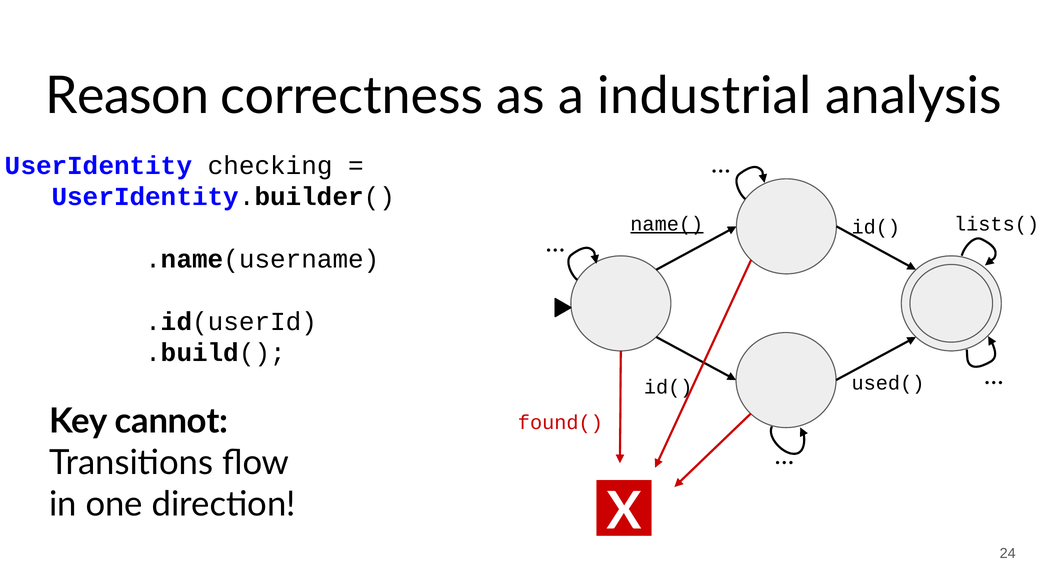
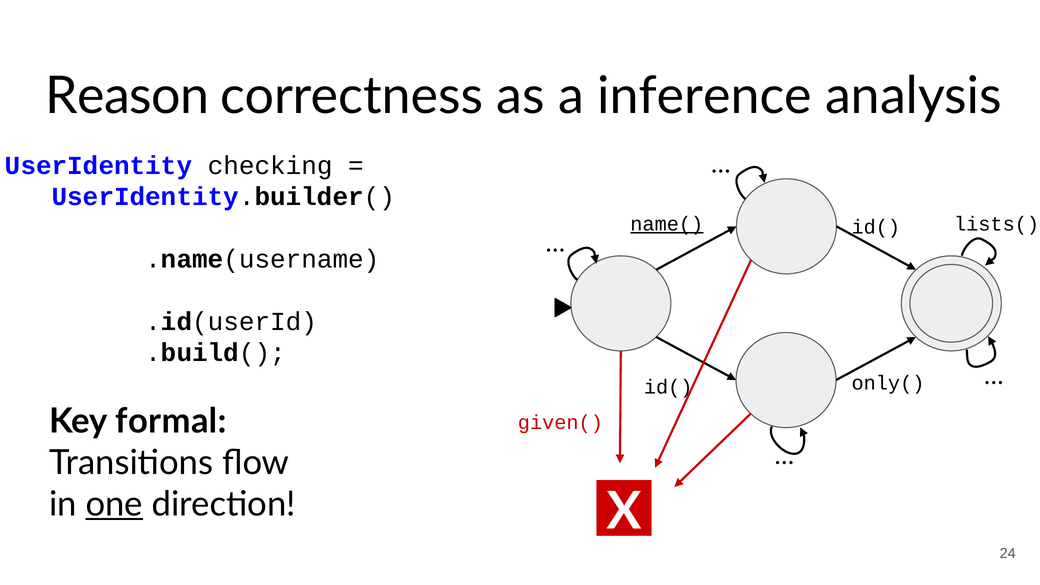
industrial: industrial -> inference
used(: used( -> only(
cannot: cannot -> formal
found(: found( -> given(
one underline: none -> present
